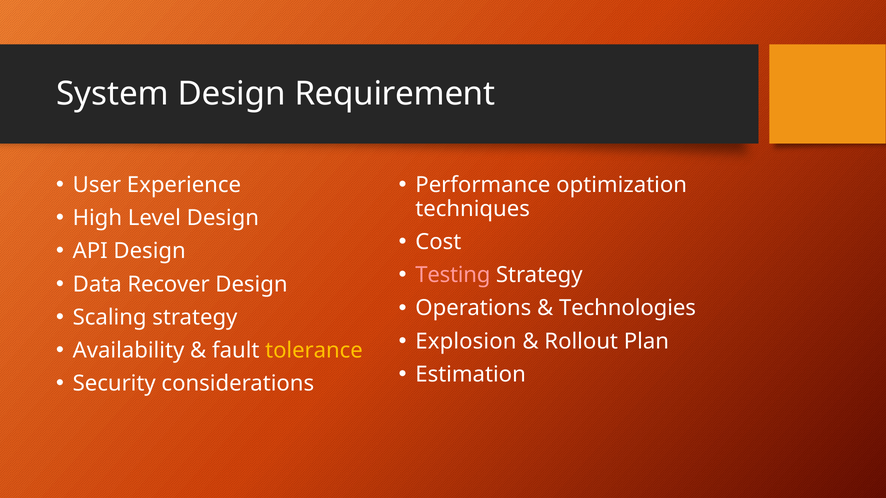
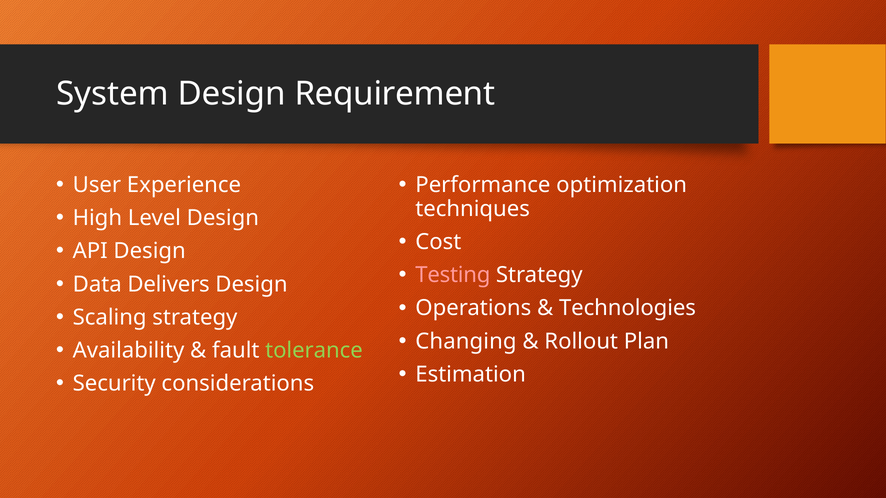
Recover: Recover -> Delivers
Explosion: Explosion -> Changing
tolerance colour: yellow -> light green
